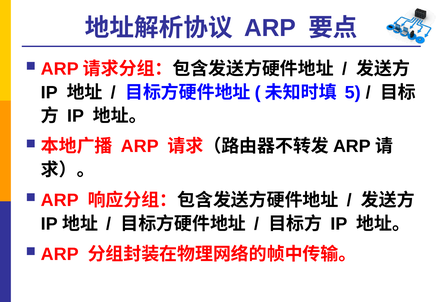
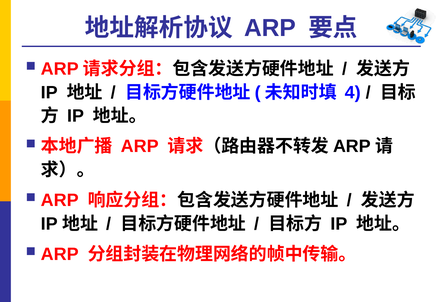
5: 5 -> 4
